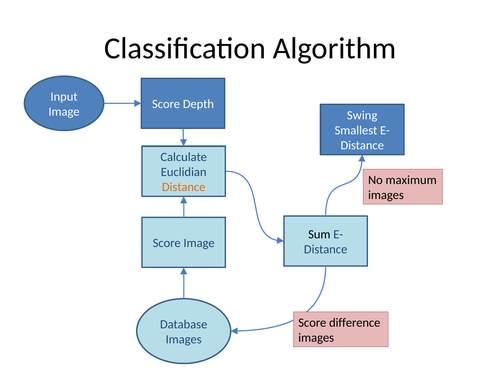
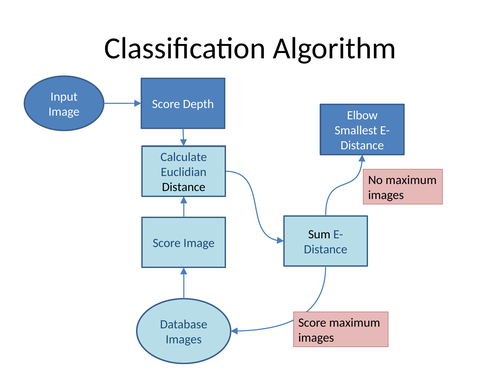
Swing: Swing -> Elbow
Distance at (184, 187) colour: orange -> black
Score difference: difference -> maximum
